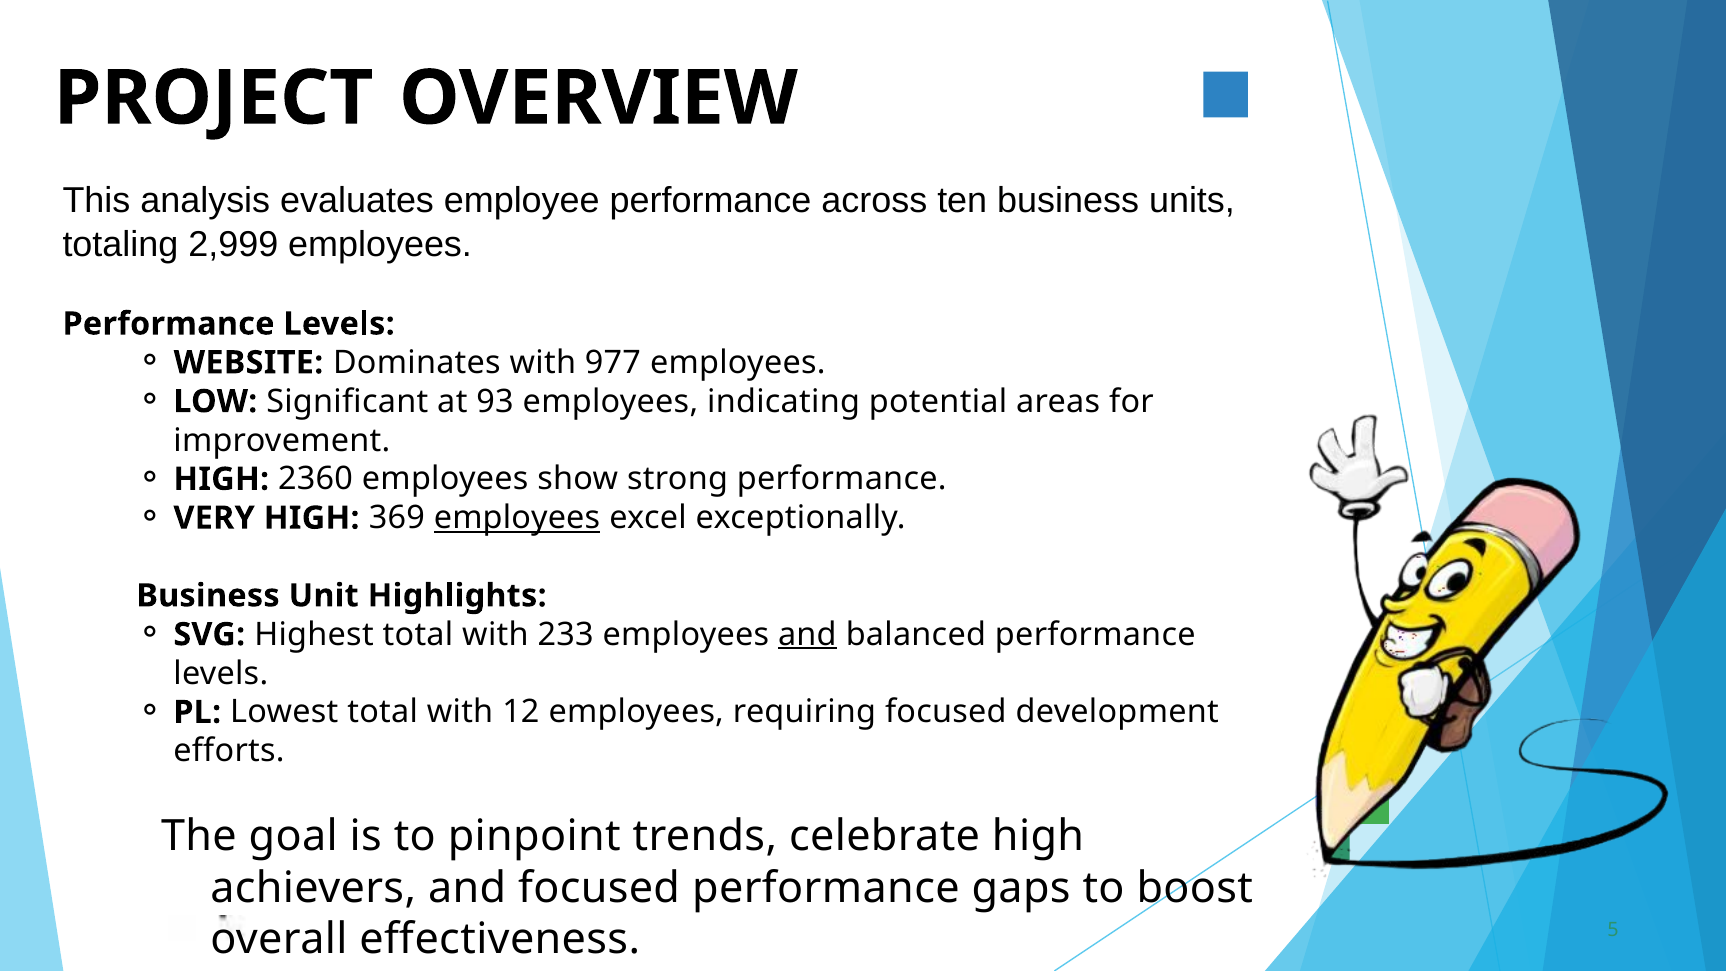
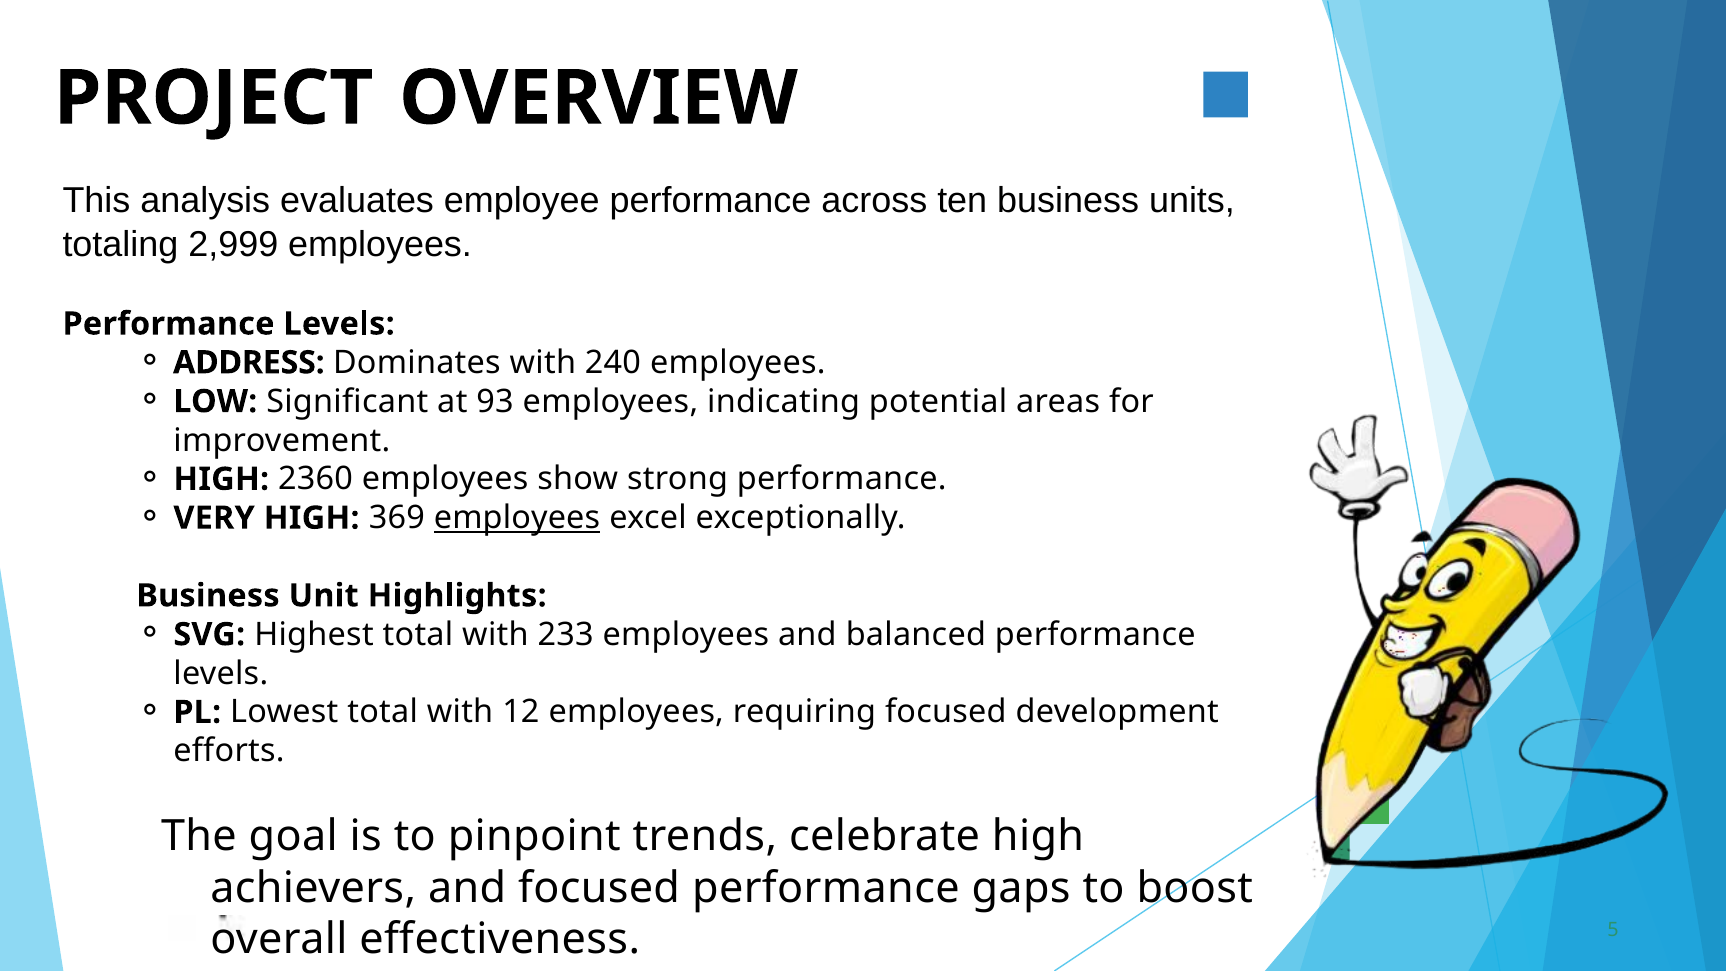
WEBSITE: WEBSITE -> ADDRESS
977: 977 -> 240
and at (807, 634) underline: present -> none
